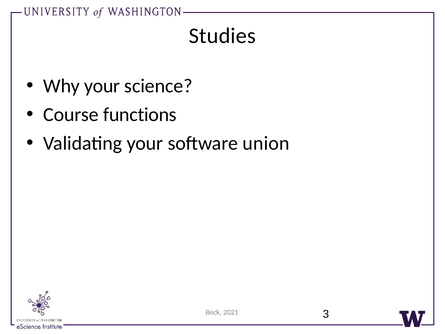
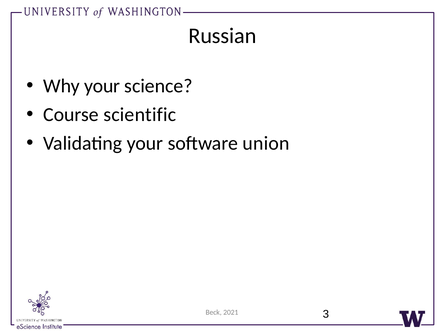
Studies: Studies -> Russian
functions: functions -> scientific
